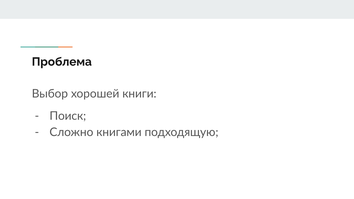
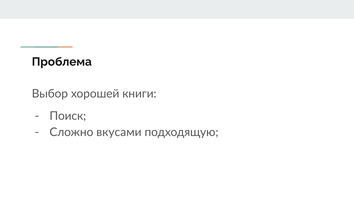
книгами: книгами -> вкусами
